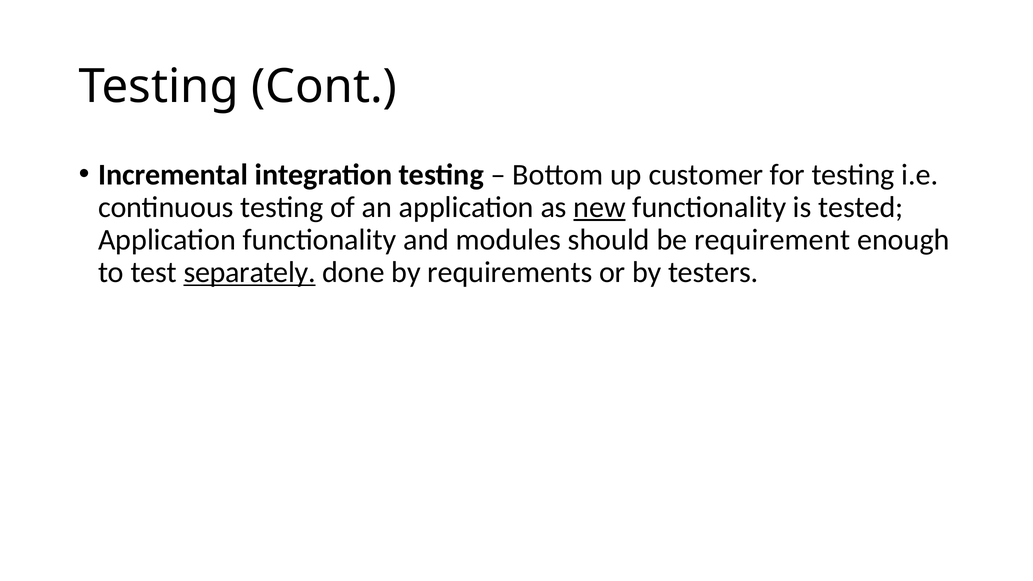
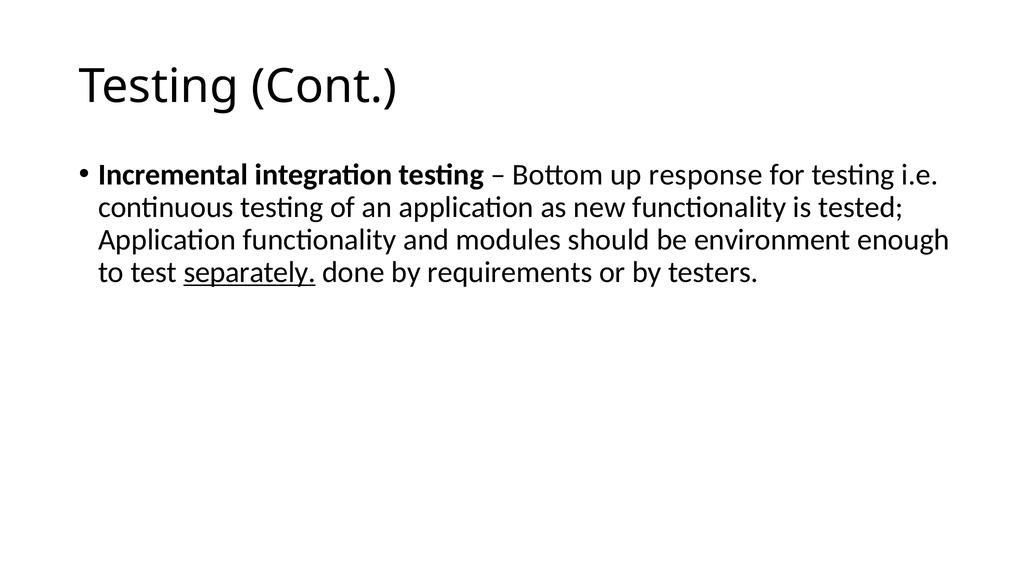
customer: customer -> response
new underline: present -> none
requirement: requirement -> environment
